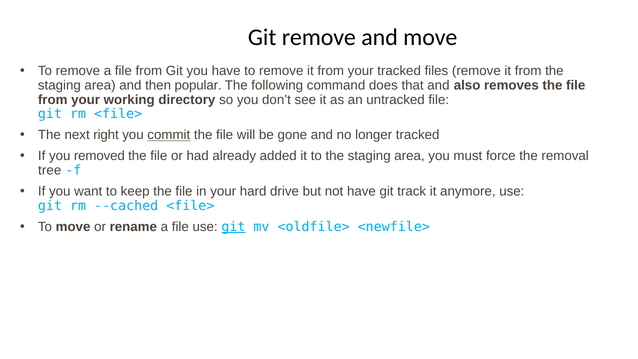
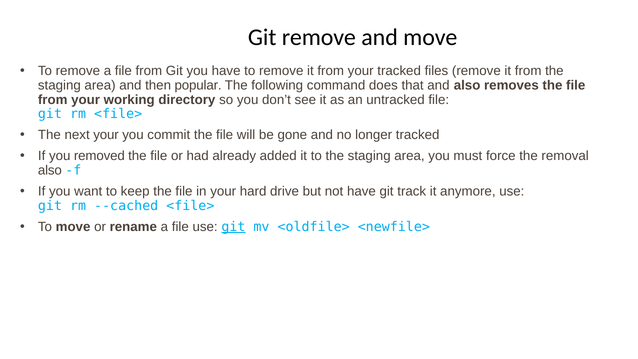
next right: right -> your
commit underline: present -> none
tree at (50, 170): tree -> also
